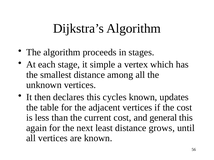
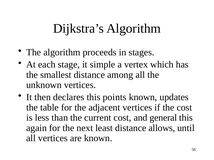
cycles: cycles -> points
grows: grows -> allows
